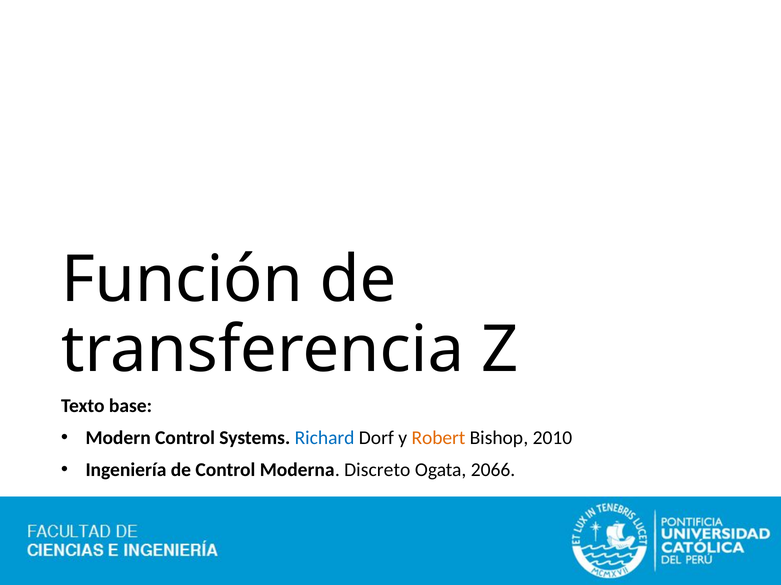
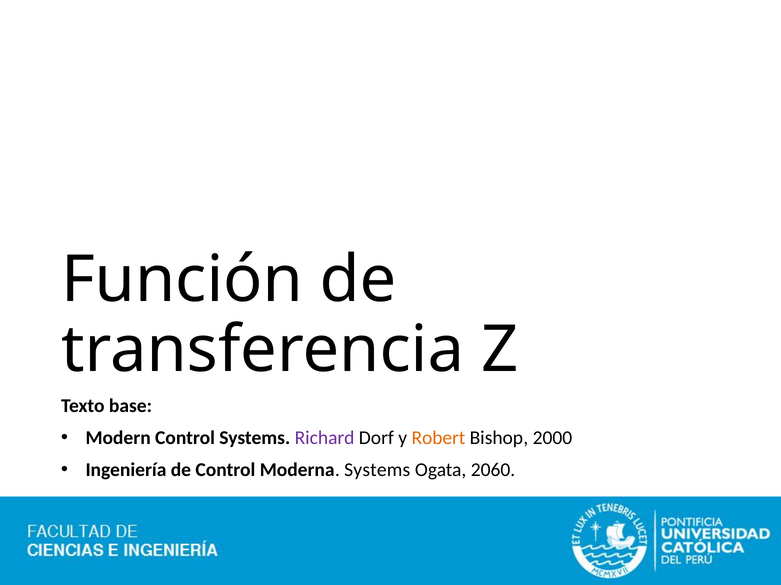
Richard colour: blue -> purple
2010: 2010 -> 2000
Moderna Discreto: Discreto -> Systems
2066: 2066 -> 2060
